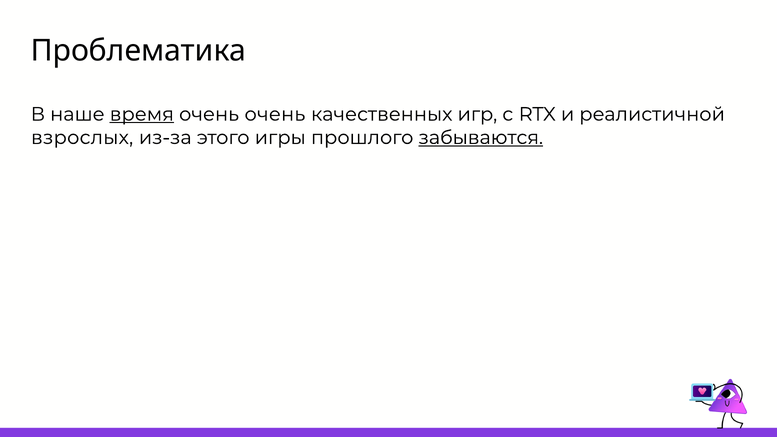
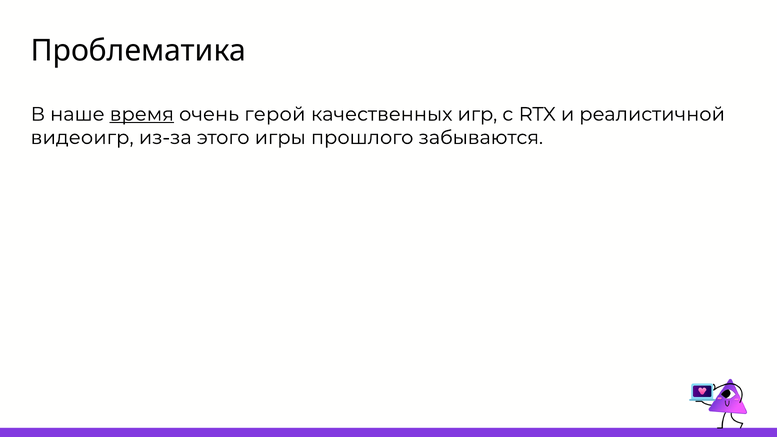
очень очень: очень -> герой
взрослых: взрослых -> видеоигр
забываются underline: present -> none
